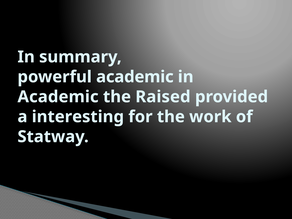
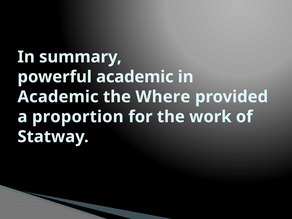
Raised: Raised -> Where
interesting: interesting -> proportion
